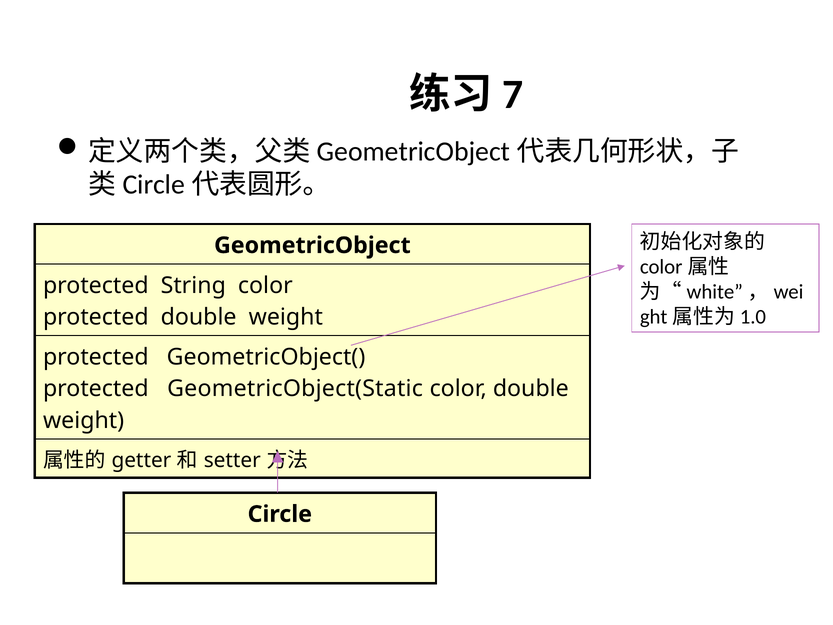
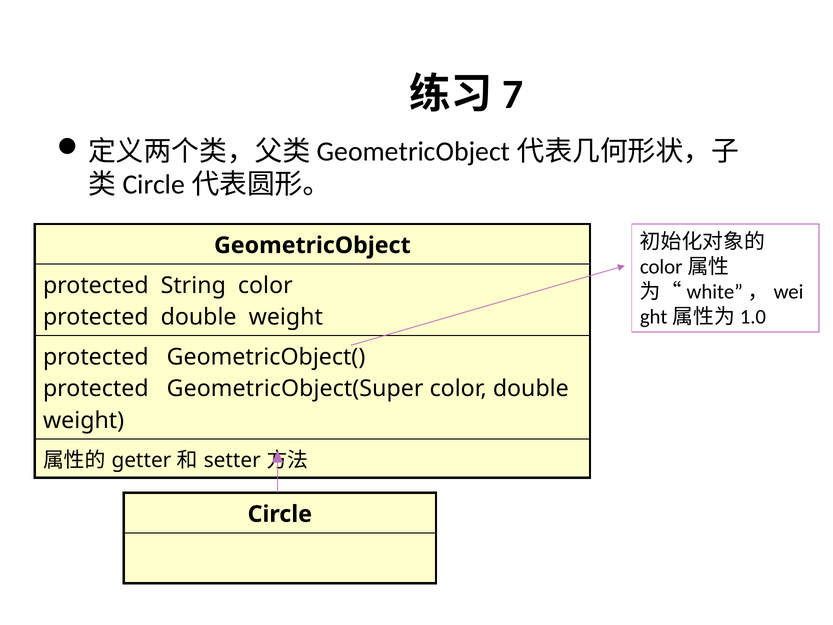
GeometricObject(Static: GeometricObject(Static -> GeometricObject(Super
